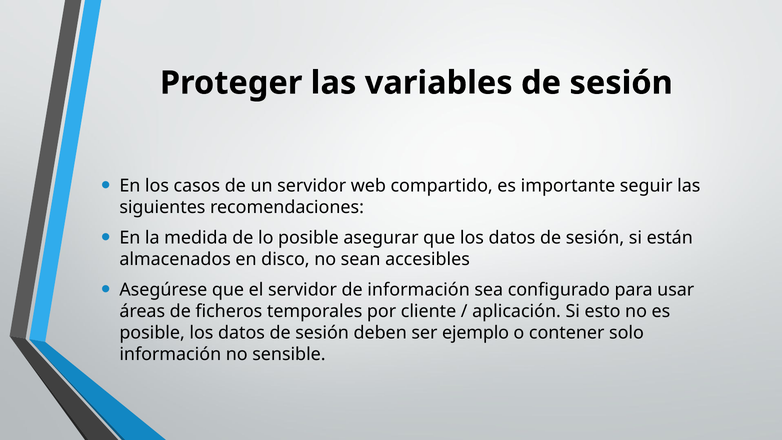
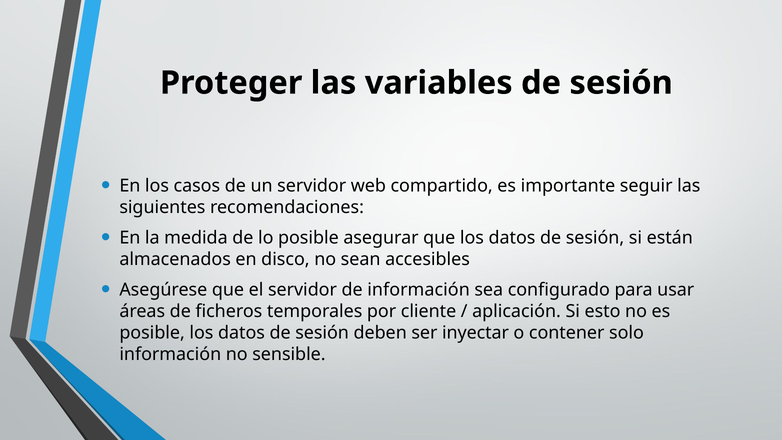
ejemplo: ejemplo -> inyectar
